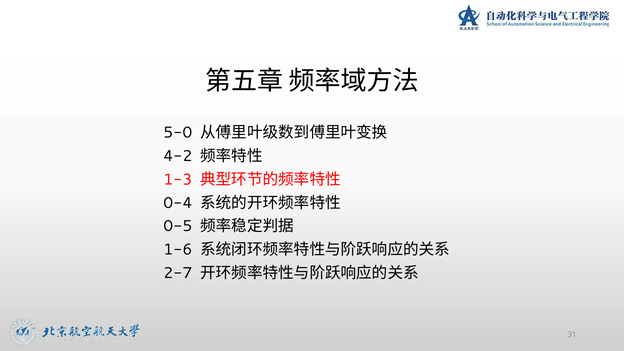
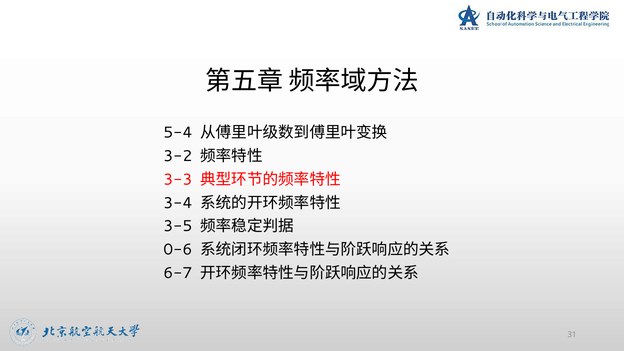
5-0: 5-0 -> 5-4
4-2: 4-2 -> 3-2
1-3: 1-3 -> 3-3
0-4: 0-4 -> 3-4
0-5: 0-5 -> 3-5
1-6: 1-6 -> 0-6
2-7: 2-7 -> 6-7
